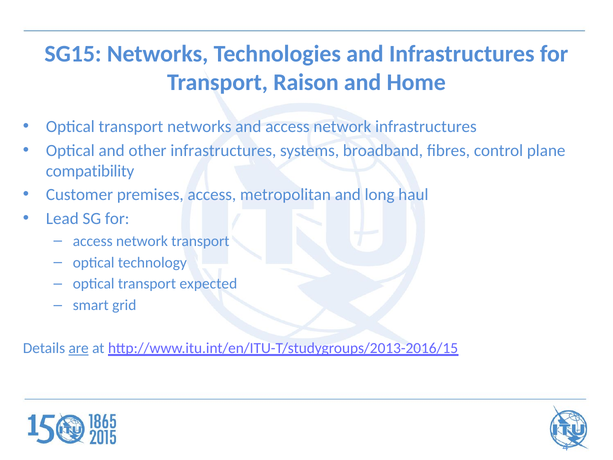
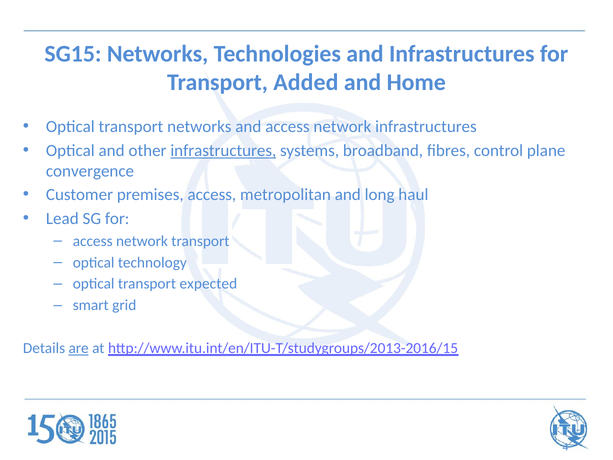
Raison: Raison -> Added
infrastructures at (223, 150) underline: none -> present
compatibility: compatibility -> convergence
